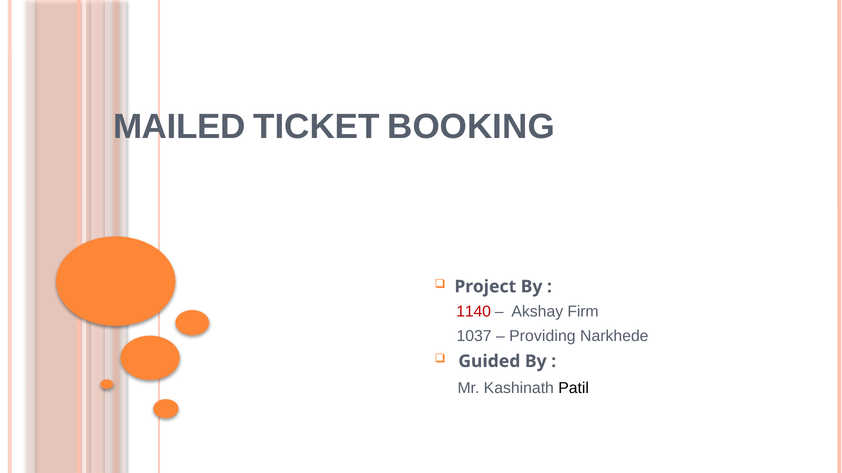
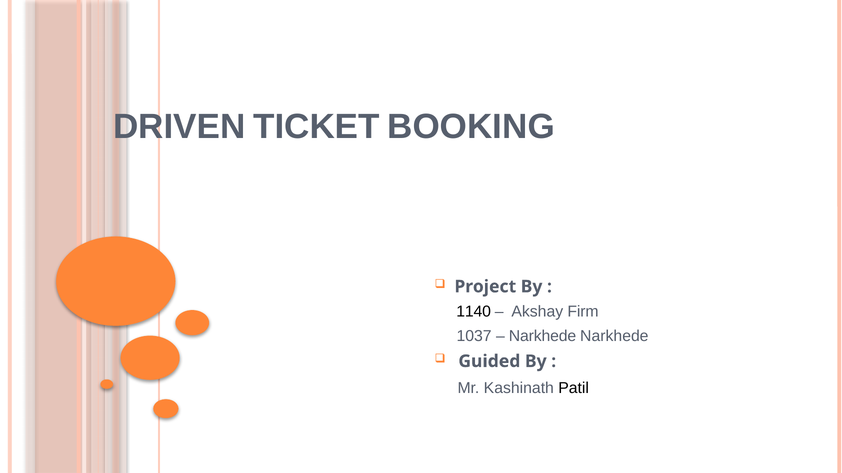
MAILED: MAILED -> DRIVEN
1140 colour: red -> black
Providing at (542, 336): Providing -> Narkhede
